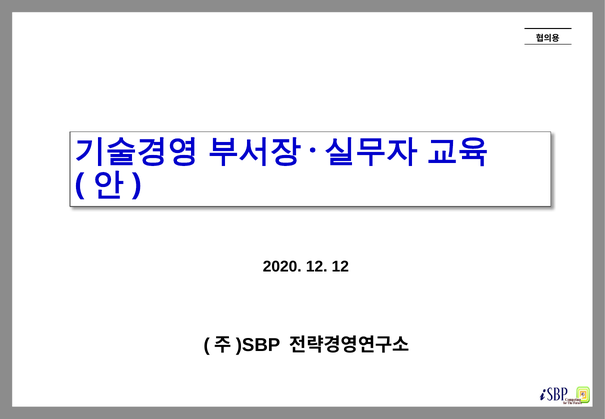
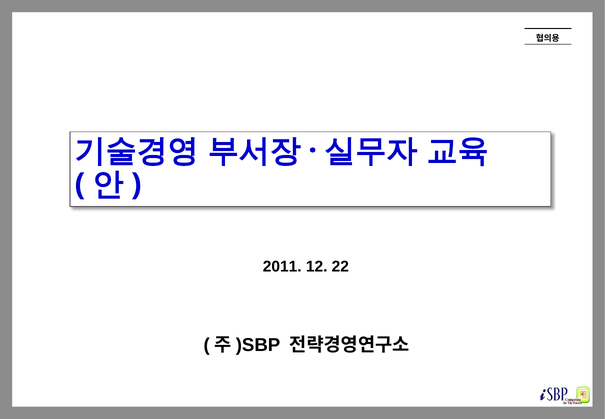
2020: 2020 -> 2011
12 12: 12 -> 22
